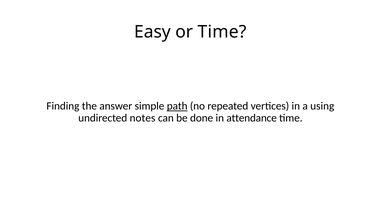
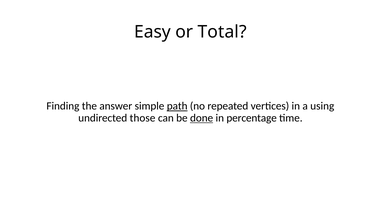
or Time: Time -> Total
notes: notes -> those
done underline: none -> present
attendance: attendance -> percentage
